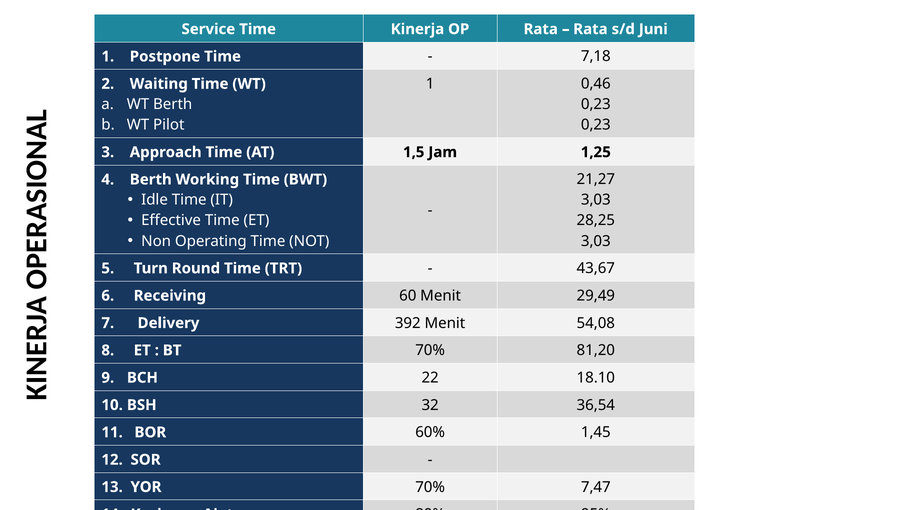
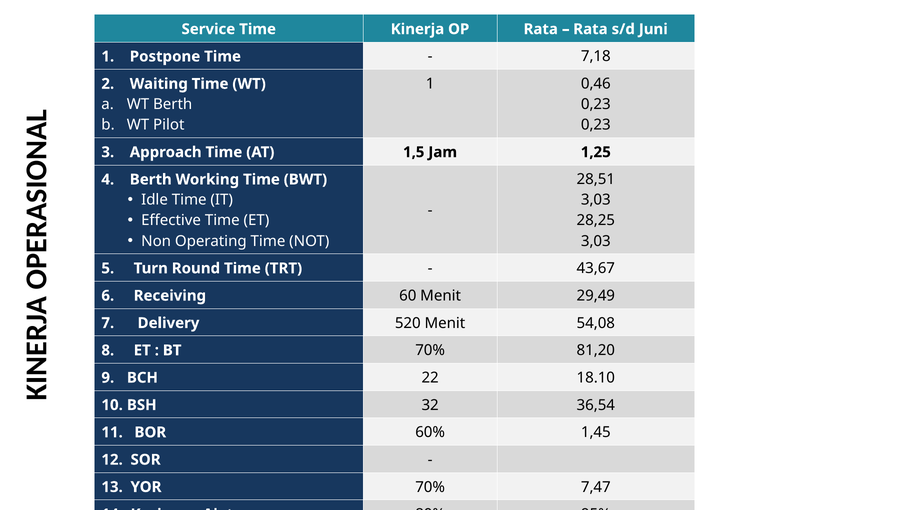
21,27: 21,27 -> 28,51
392: 392 -> 520
